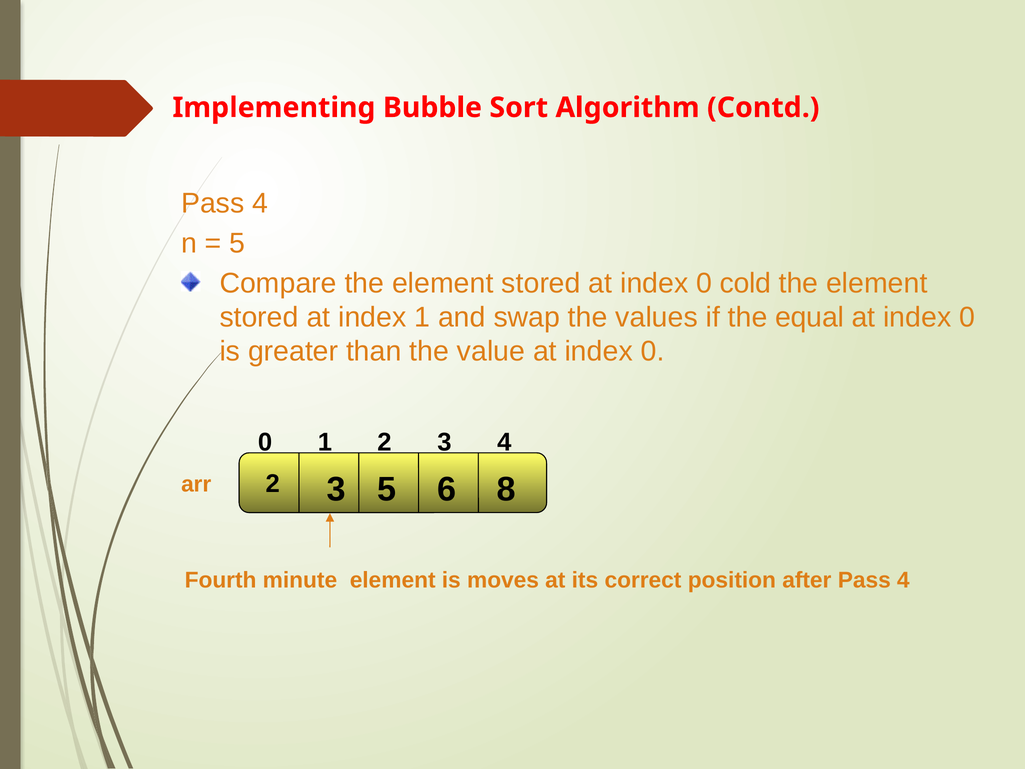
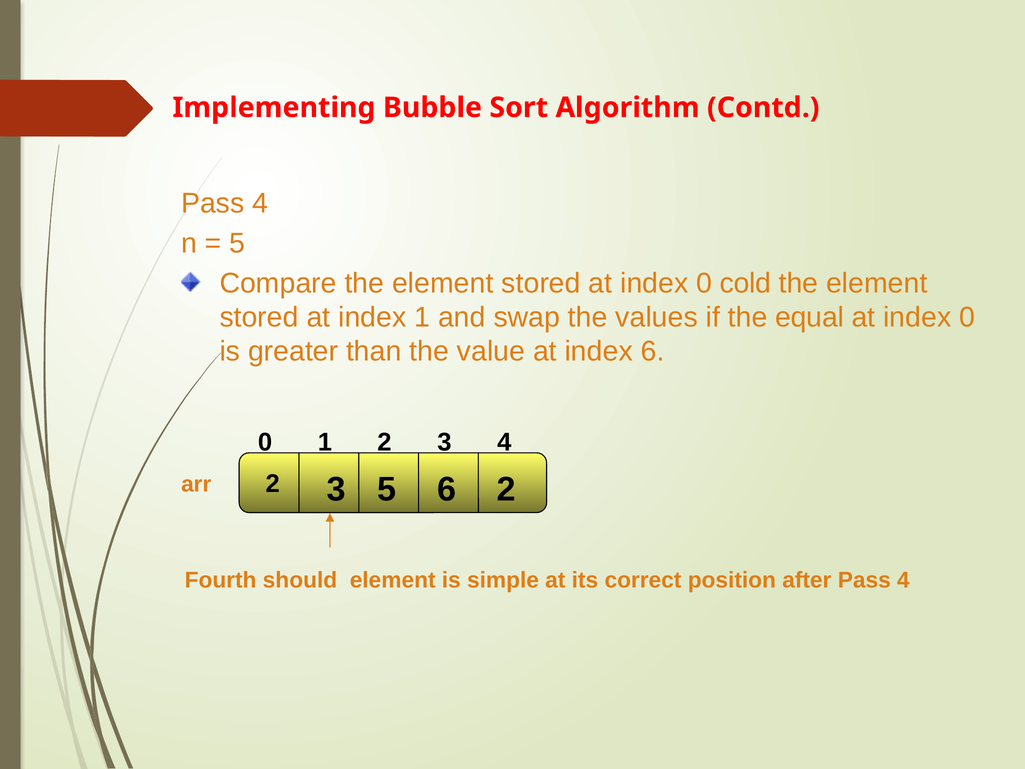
value at index 0: 0 -> 6
6 8: 8 -> 2
minute: minute -> should
moves: moves -> simple
